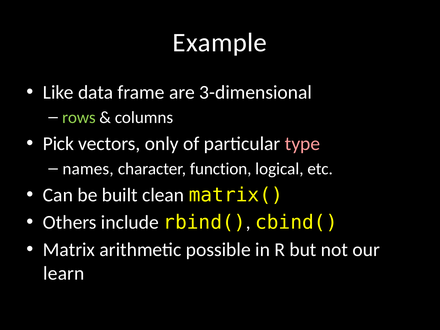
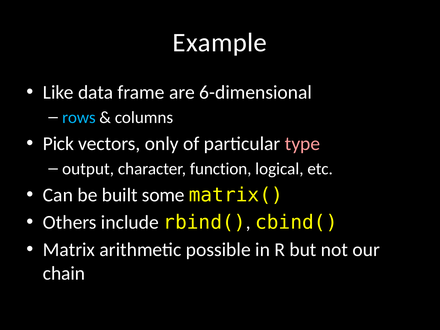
3-dimensional: 3-dimensional -> 6-dimensional
rows colour: light green -> light blue
names: names -> output
clean: clean -> some
learn: learn -> chain
